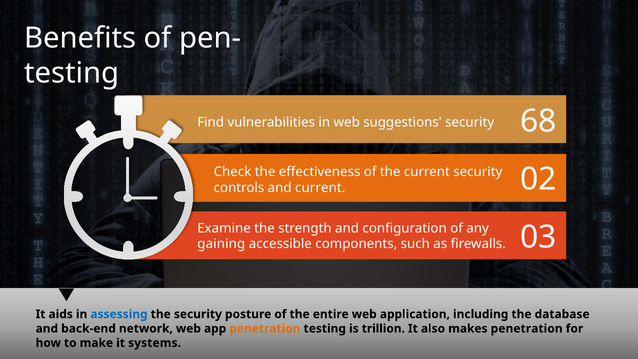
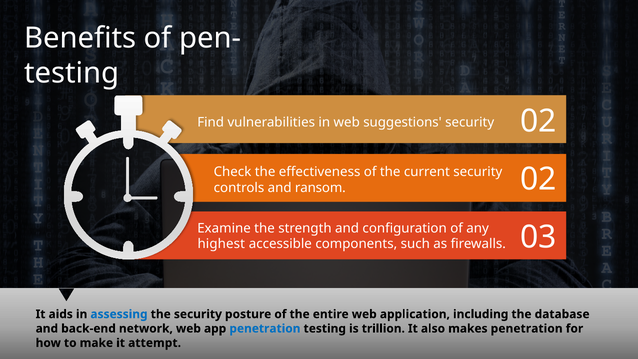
security 68: 68 -> 02
and current: current -> ransom
gaining: gaining -> highest
penetration at (265, 328) colour: orange -> blue
systems: systems -> attempt
